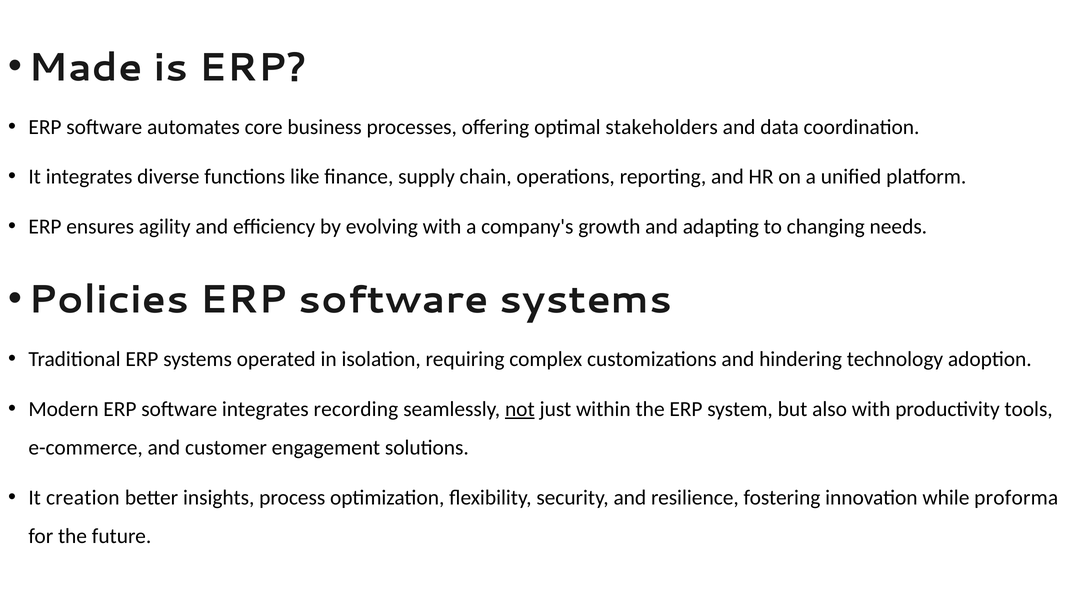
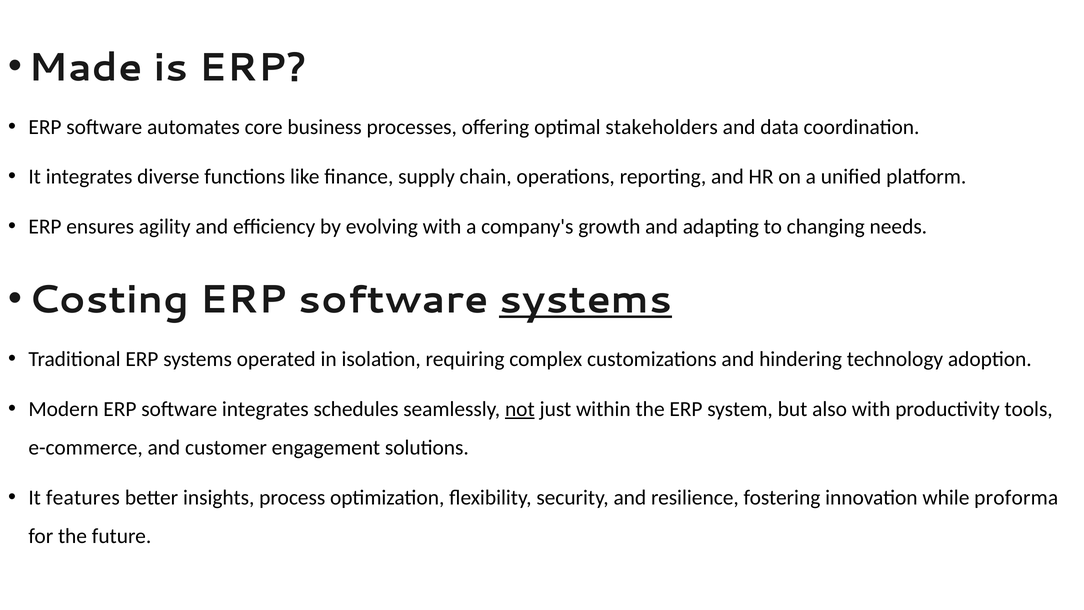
Policies: Policies -> Costing
systems at (586, 300) underline: none -> present
recording: recording -> schedules
creation: creation -> features
